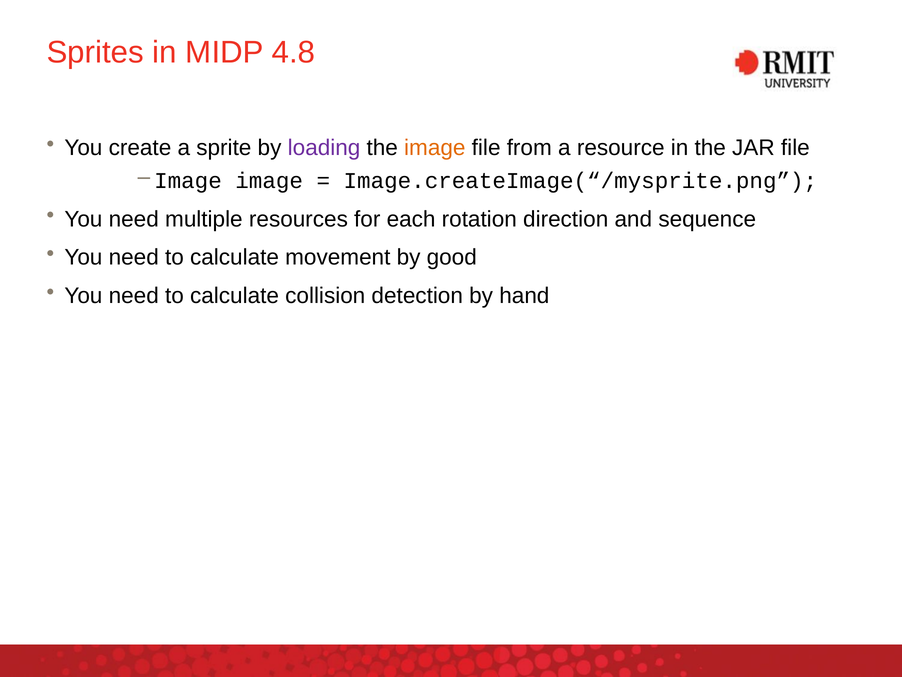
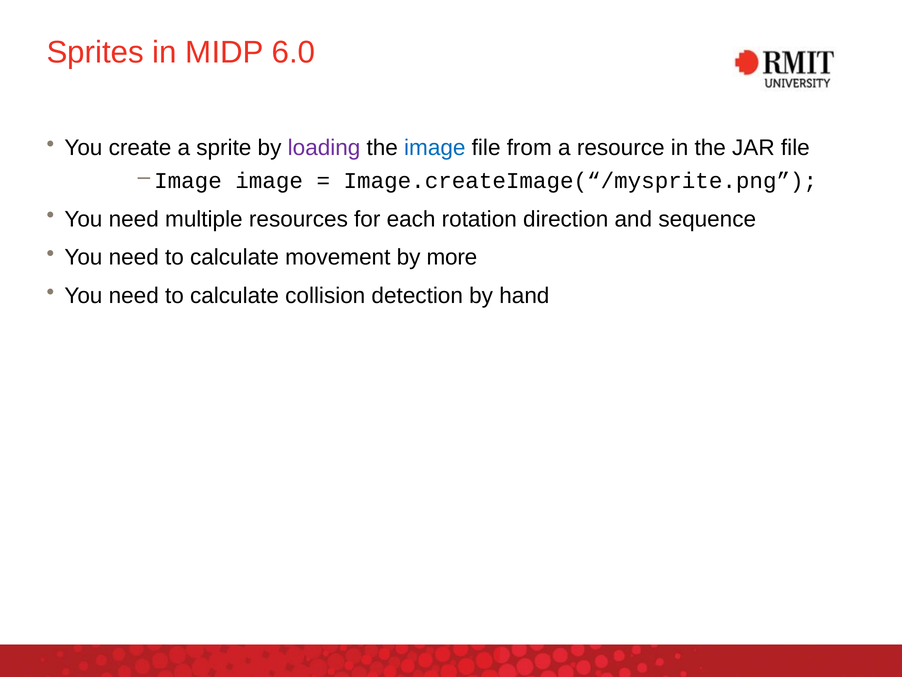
4.8: 4.8 -> 6.0
image at (435, 148) colour: orange -> blue
good: good -> more
